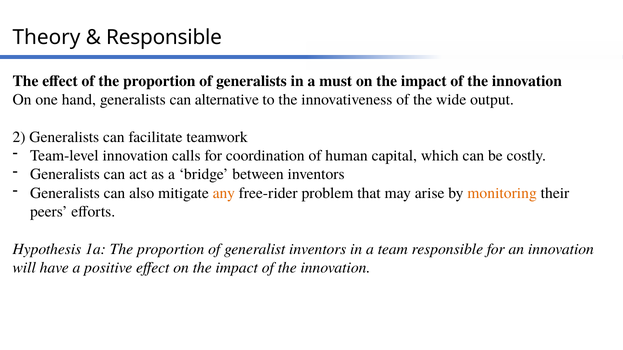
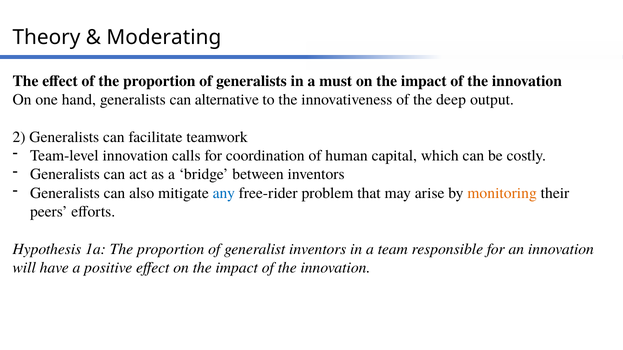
Responsible at (164, 37): Responsible -> Moderating
wide: wide -> deep
any colour: orange -> blue
